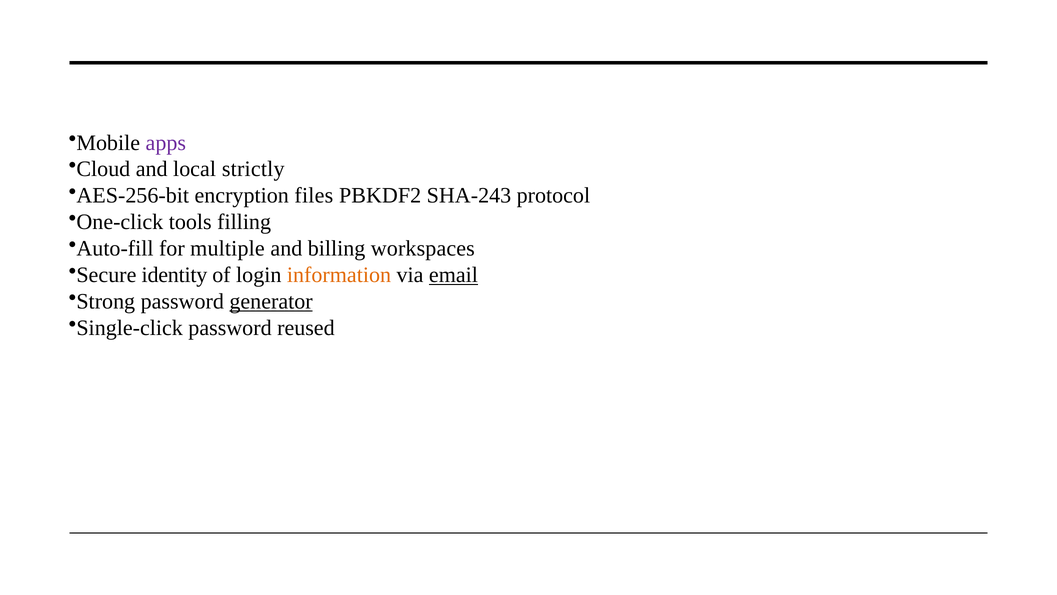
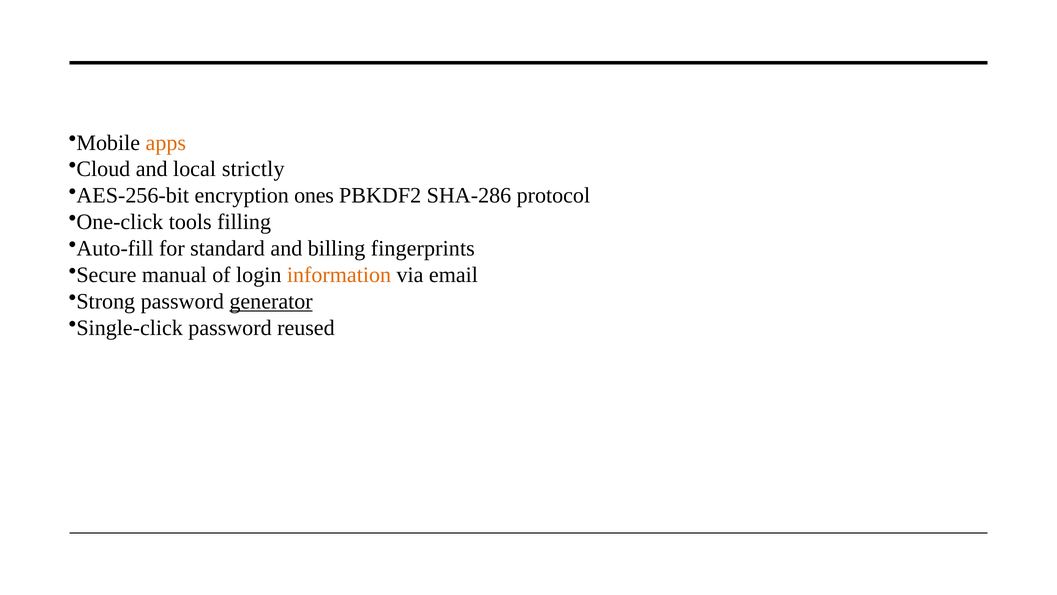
apps colour: purple -> orange
files: files -> ones
SHA-243: SHA-243 -> SHA-286
multiple: multiple -> standard
workspaces: workspaces -> fingerprints
identity: identity -> manual
email underline: present -> none
